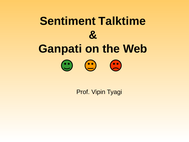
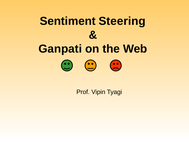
Talktime: Talktime -> Steering
